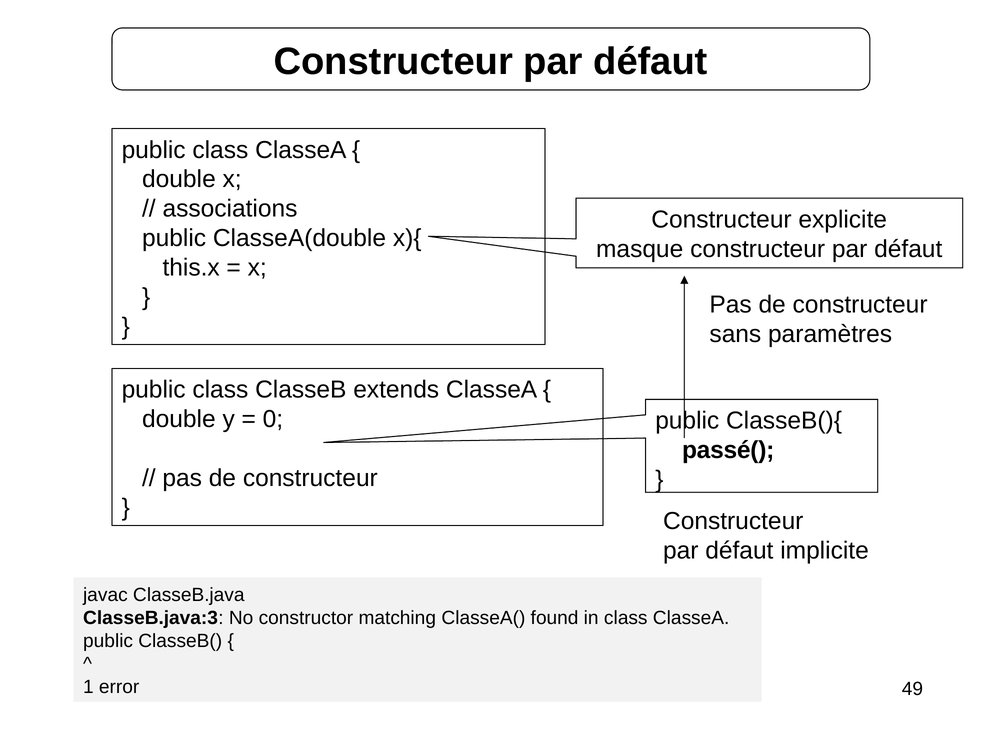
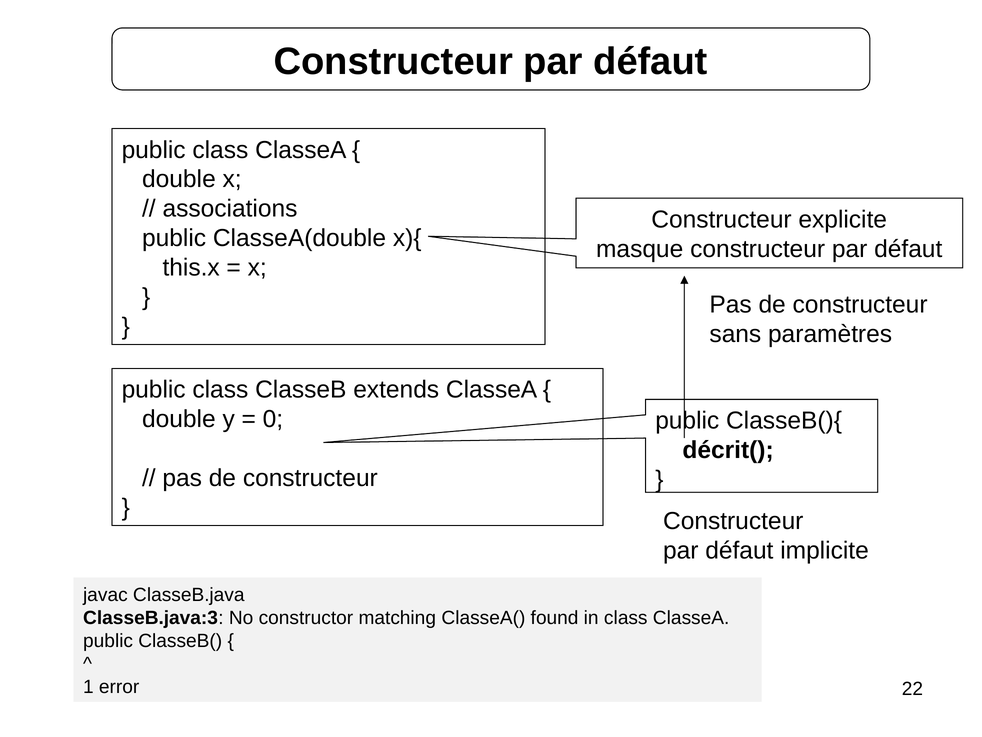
passé(: passé( -> décrit(
49: 49 -> 22
